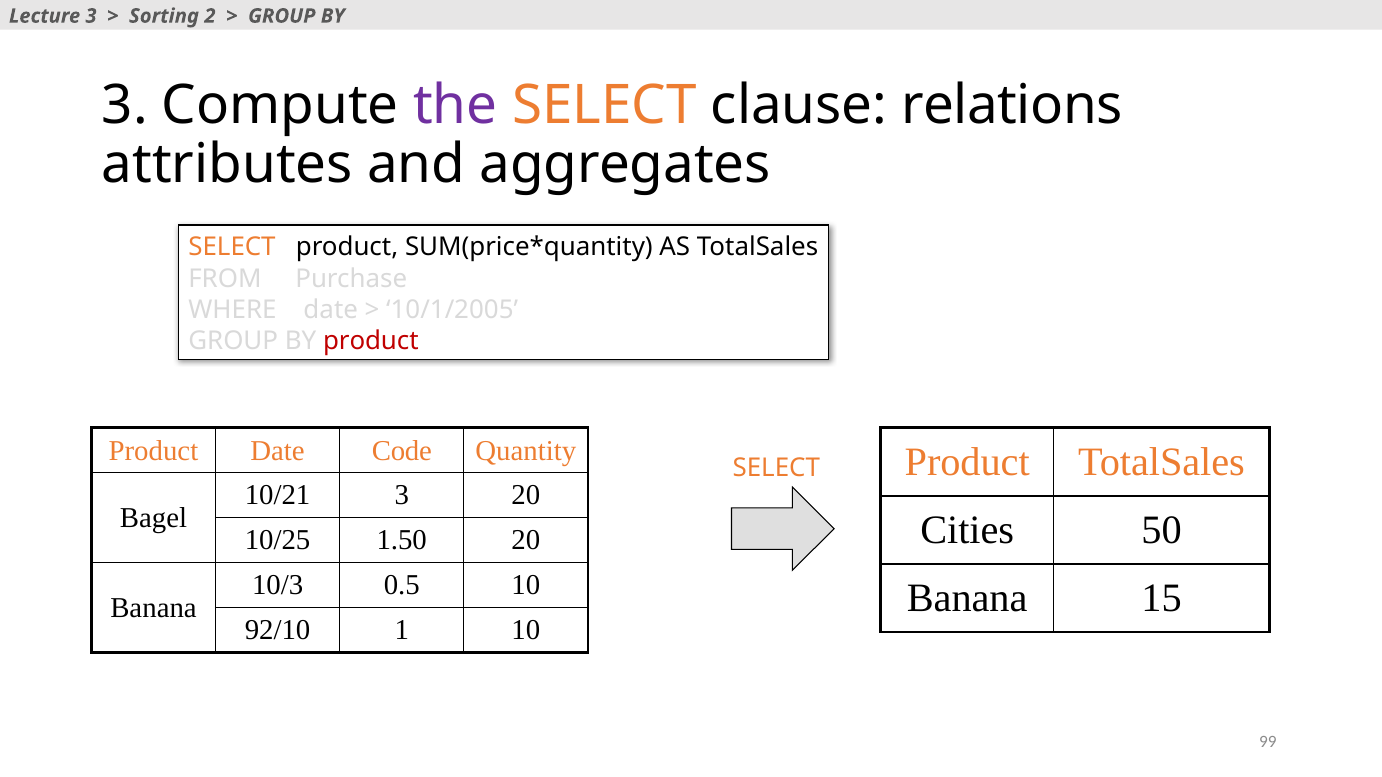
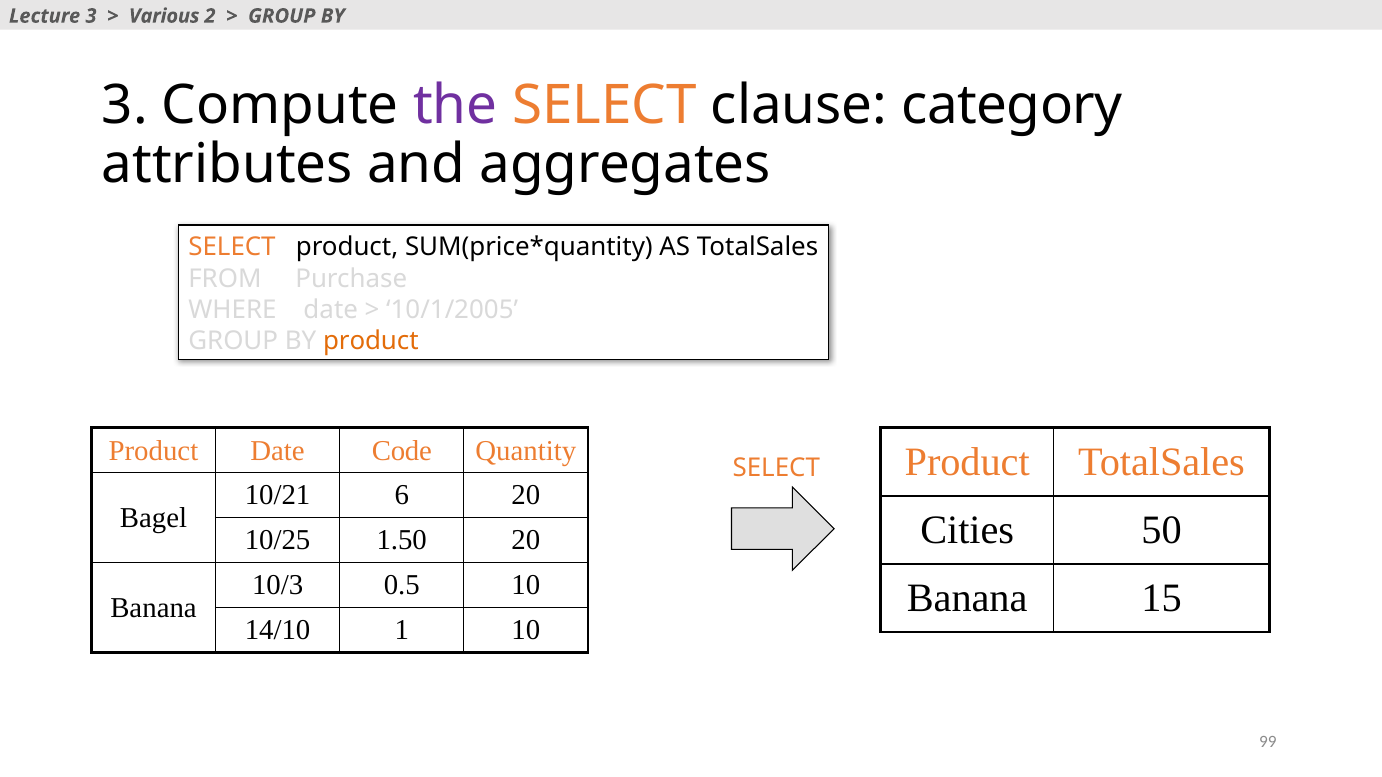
Sorting: Sorting -> Various
relations: relations -> category
product at (371, 341) colour: red -> orange
10/21 3: 3 -> 6
92/10: 92/10 -> 14/10
